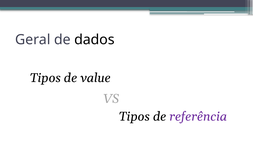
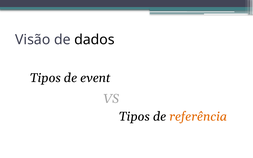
Geral: Geral -> Visão
value: value -> event
referência colour: purple -> orange
